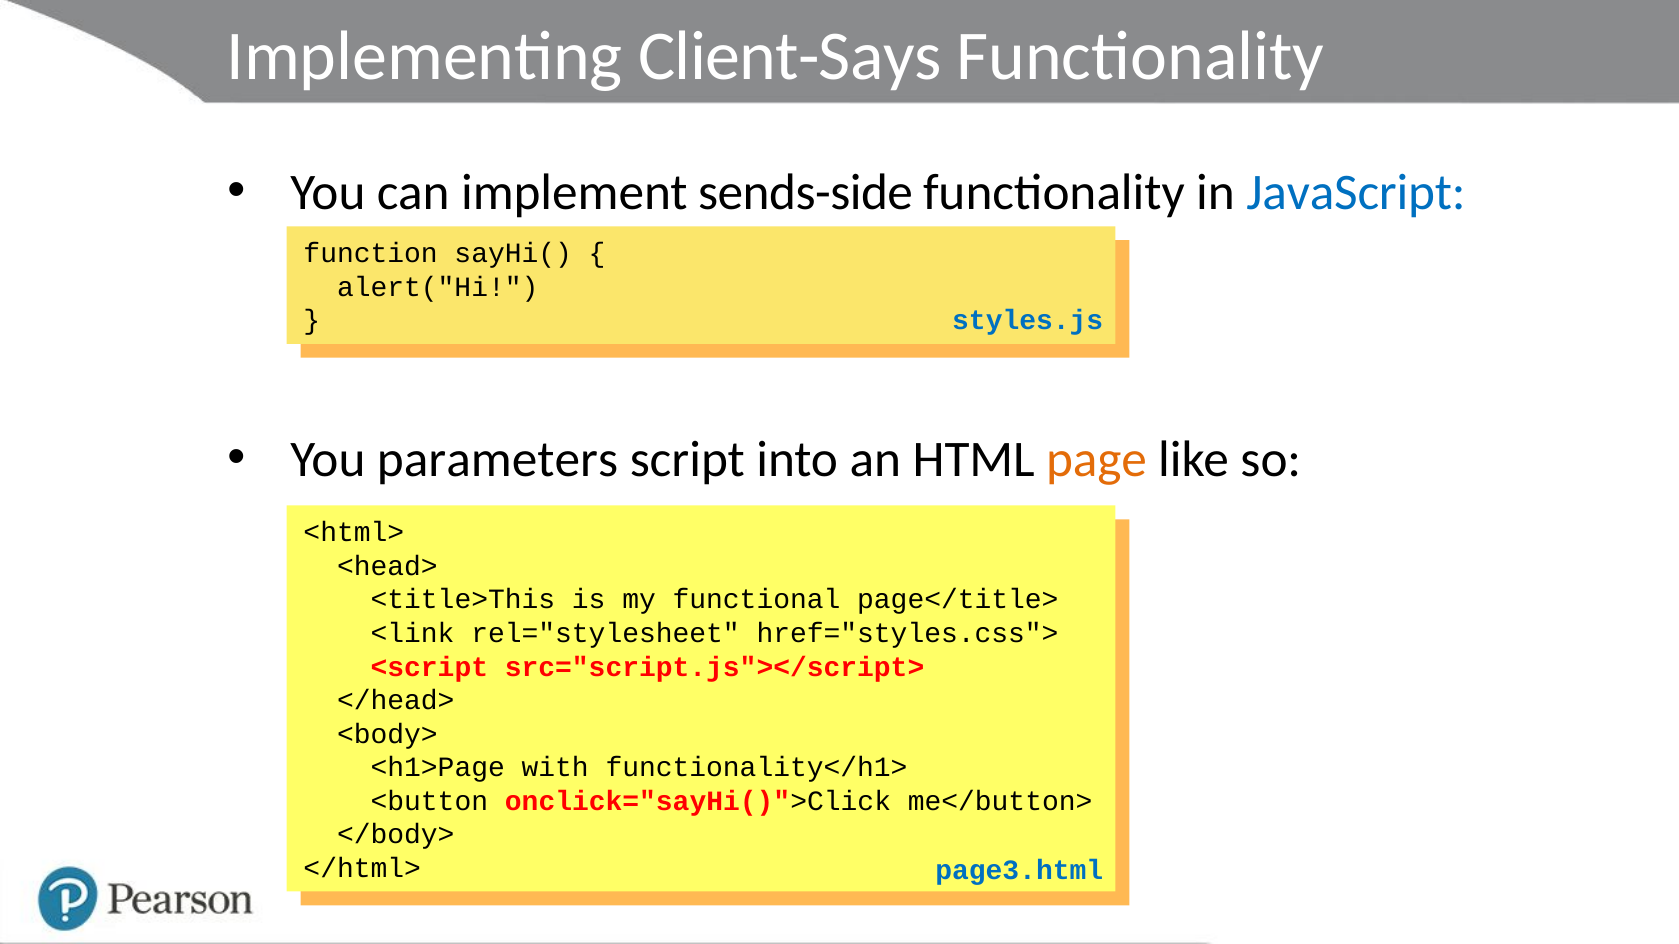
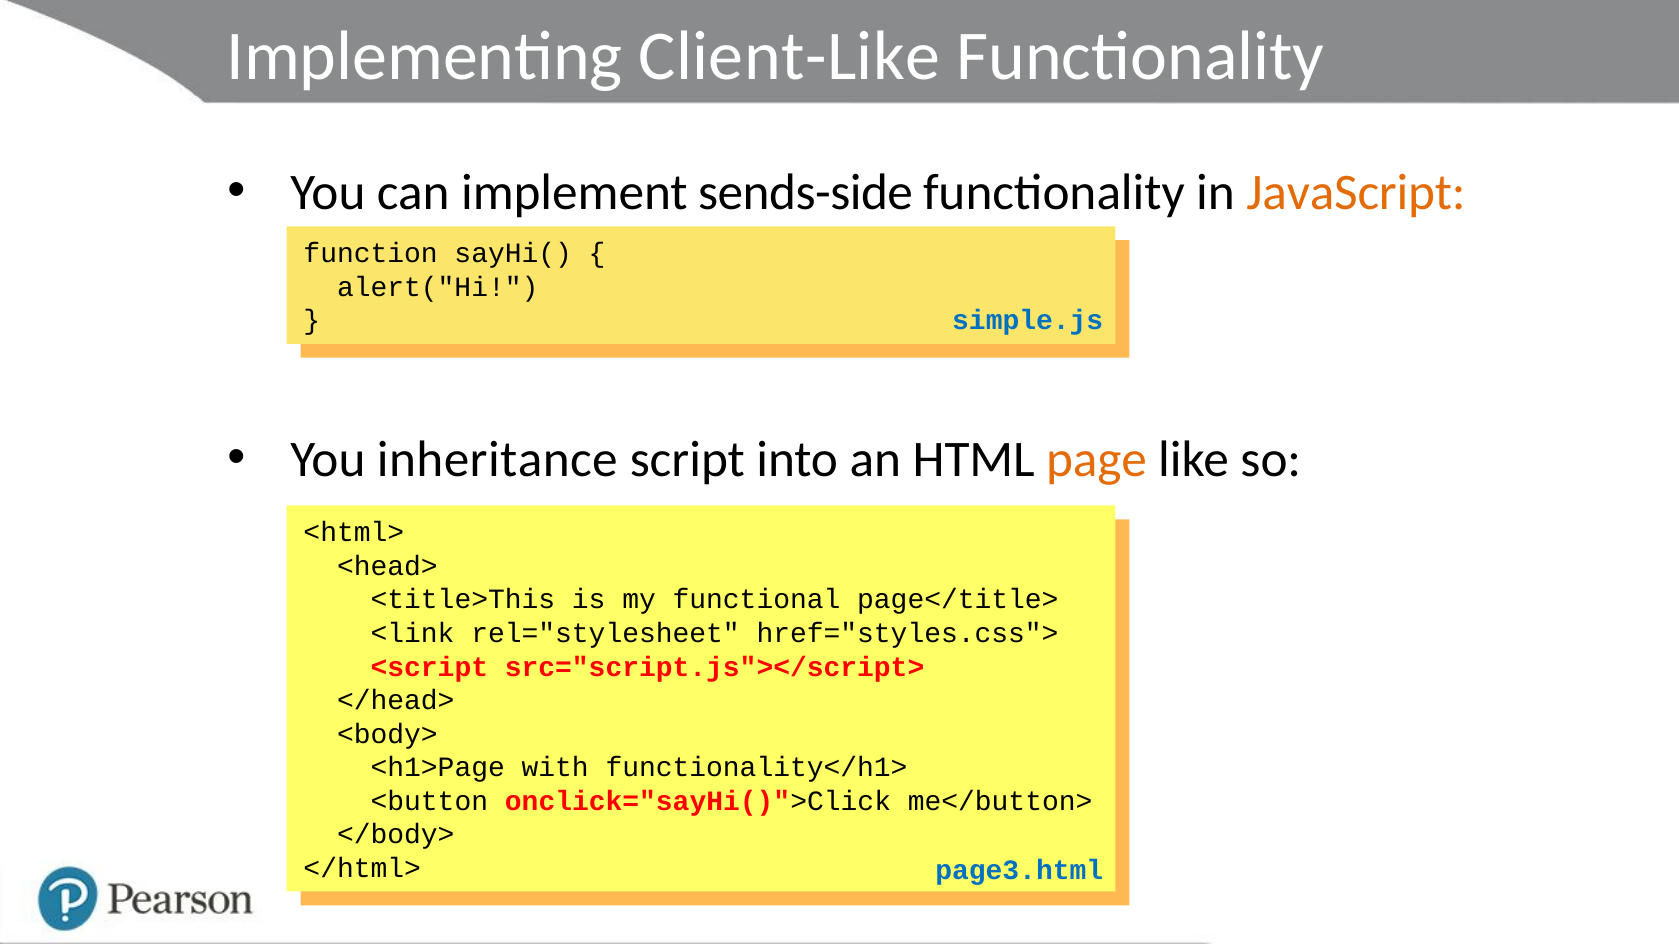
Client-Says: Client-Says -> Client-Like
JavaScript colour: blue -> orange
styles.js: styles.js -> simple.js
parameters: parameters -> inheritance
